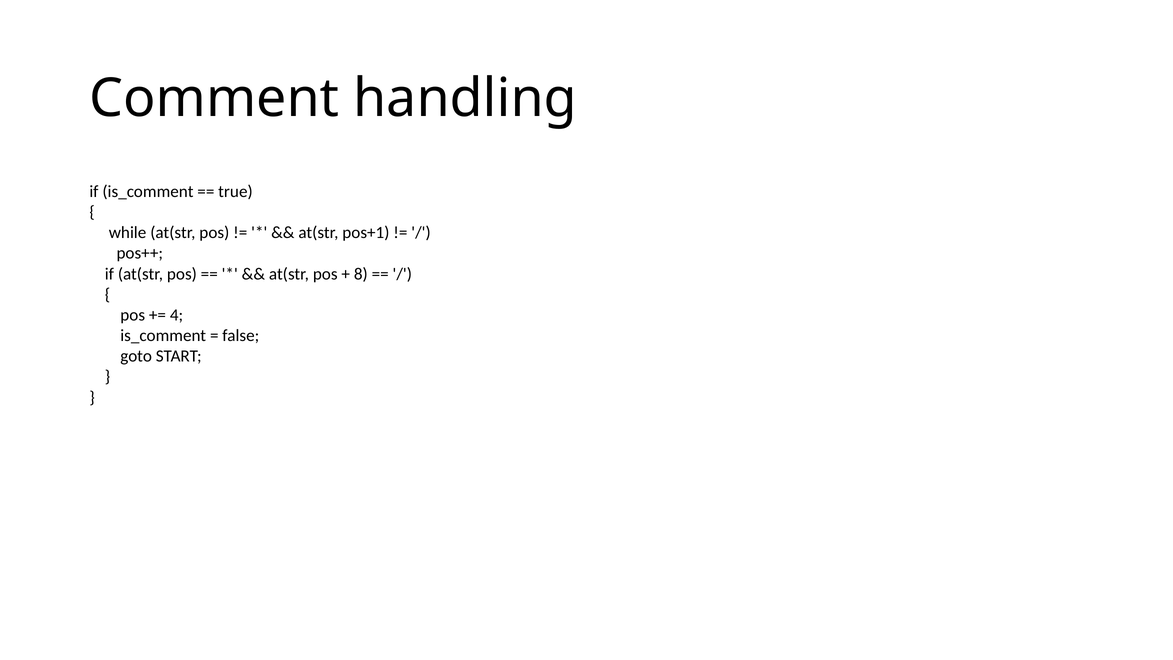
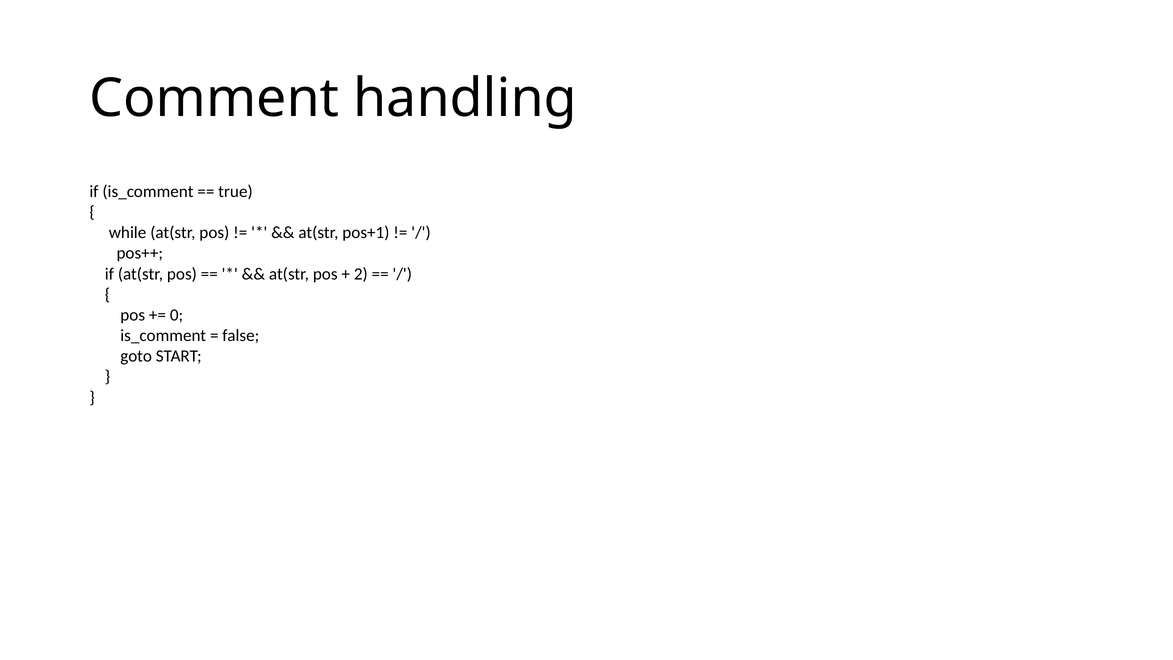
8: 8 -> 2
4: 4 -> 0
